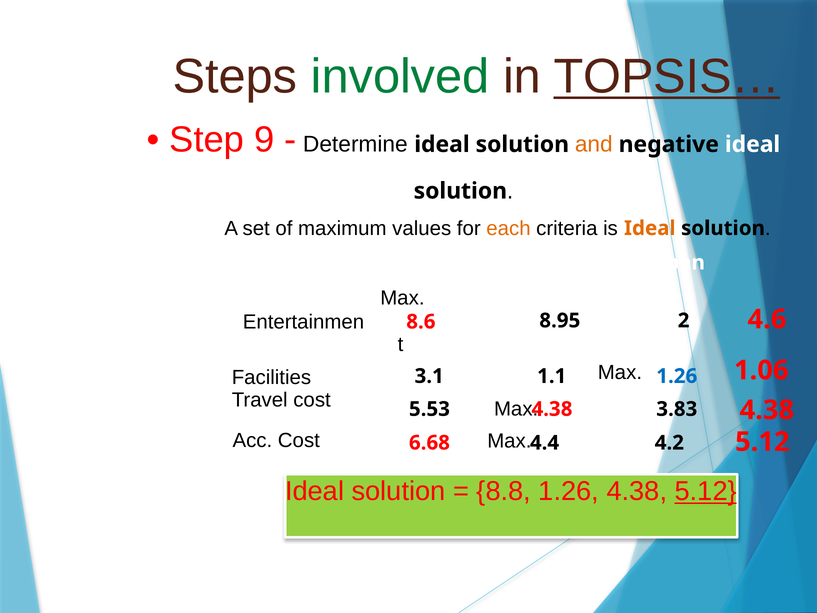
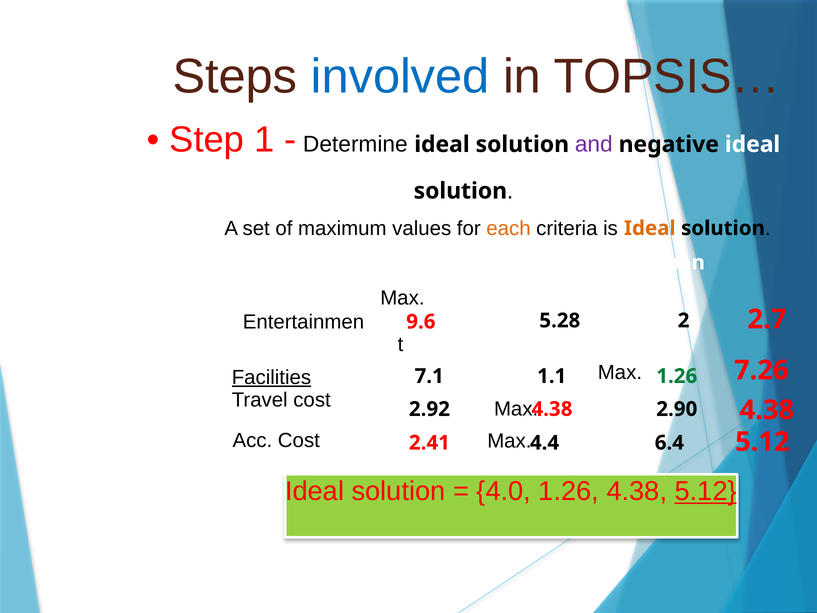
involved colour: green -> blue
TOPSIS… underline: present -> none
9: 9 -> 1
and colour: orange -> purple
8.6: 8.6 -> 9.6
8.95: 8.95 -> 5.28
4.6: 4.6 -> 2.7
1.06: 1.06 -> 7.26
Facilities underline: none -> present
3.1: 3.1 -> 7.1
1.26 at (677, 376) colour: blue -> green
5.53: 5.53 -> 2.92
3.83: 3.83 -> 2.90
6.68: 6.68 -> 2.41
4.2: 4.2 -> 6.4
8.8: 8.8 -> 4.0
